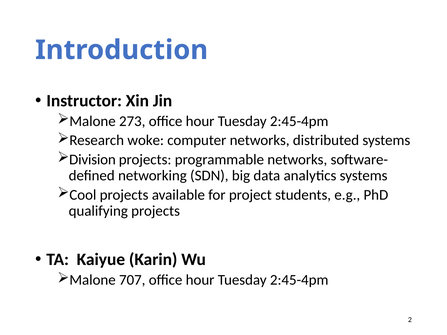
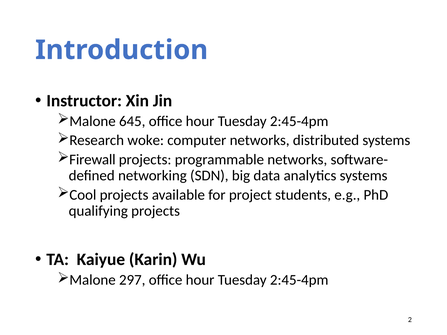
273: 273 -> 645
Division: Division -> Firewall
707: 707 -> 297
